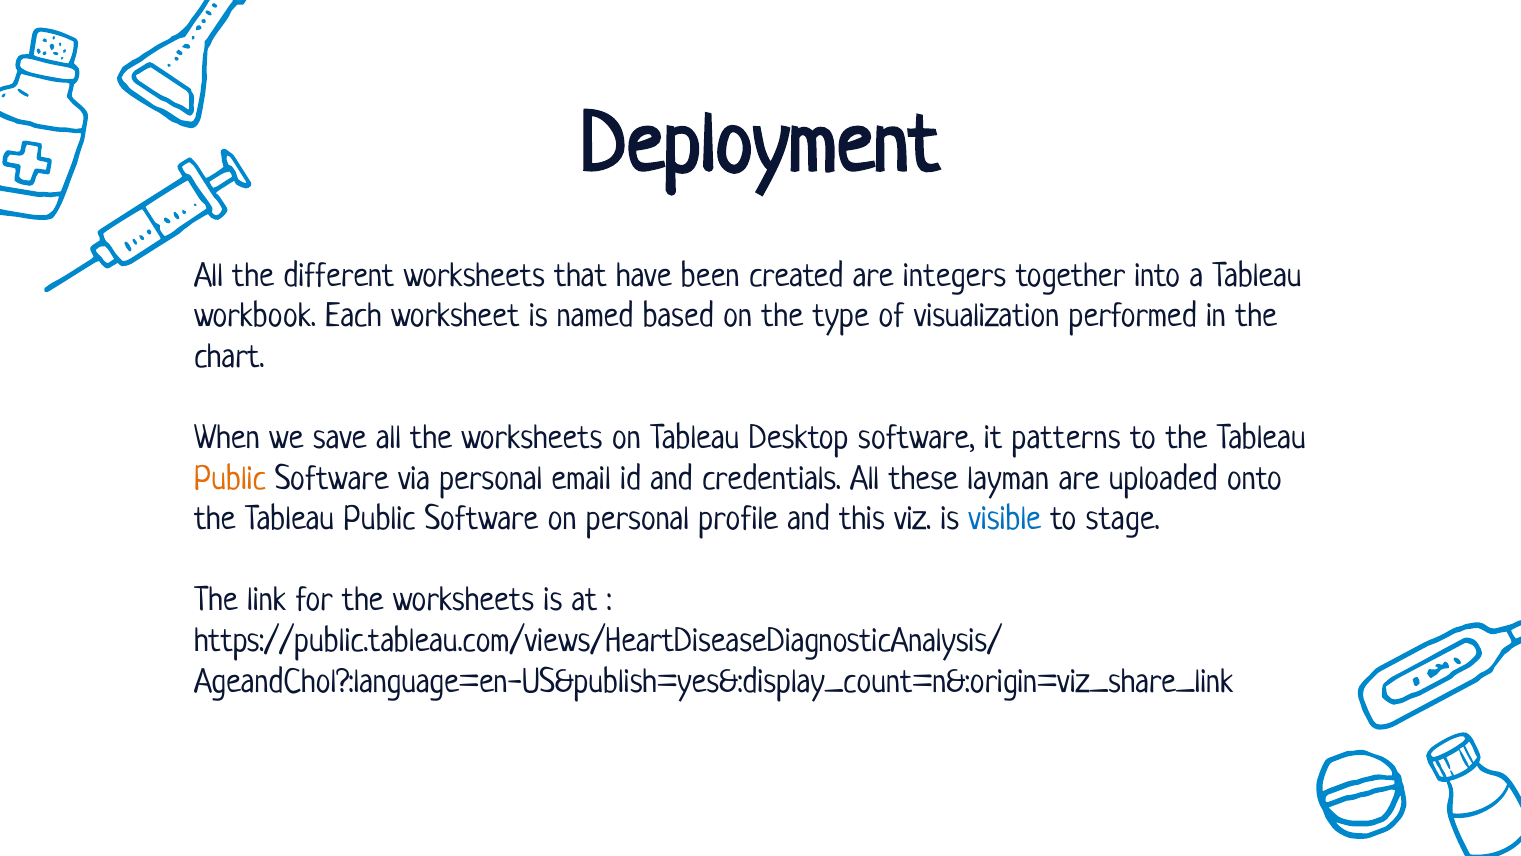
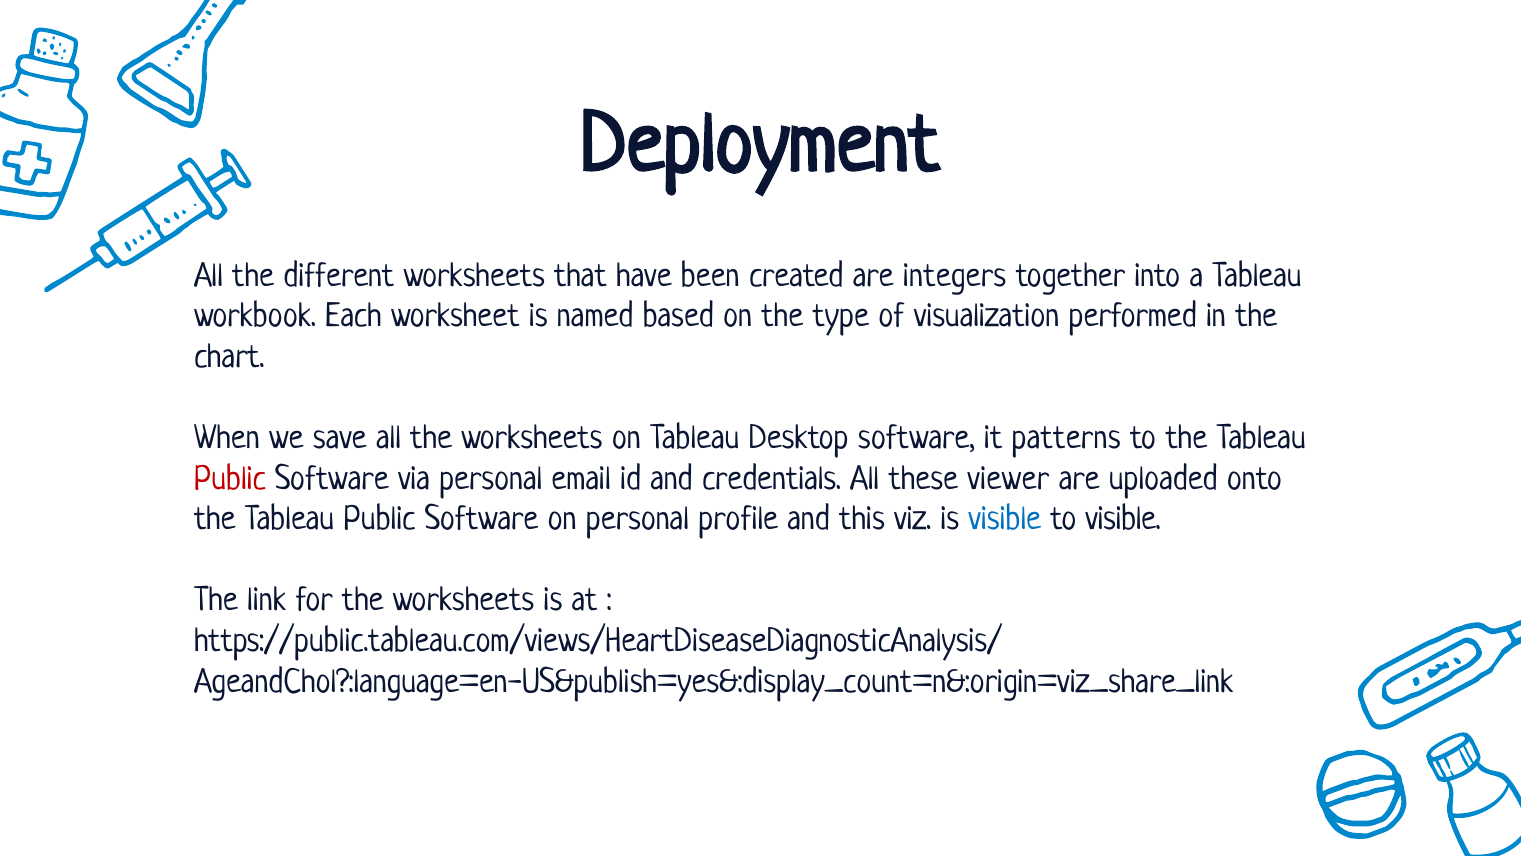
Public at (230, 478) colour: orange -> red
layman: layman -> viewer
to stage: stage -> visible
